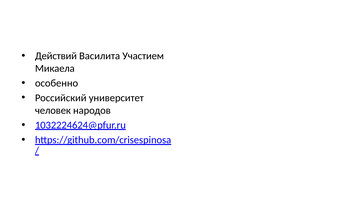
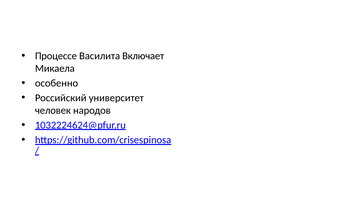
Действий: Действий -> Процессе
Участием: Участием -> Включает
